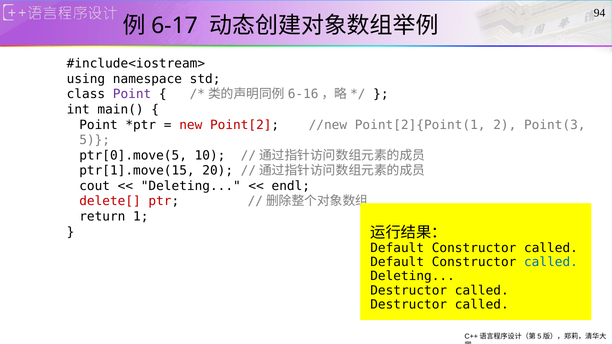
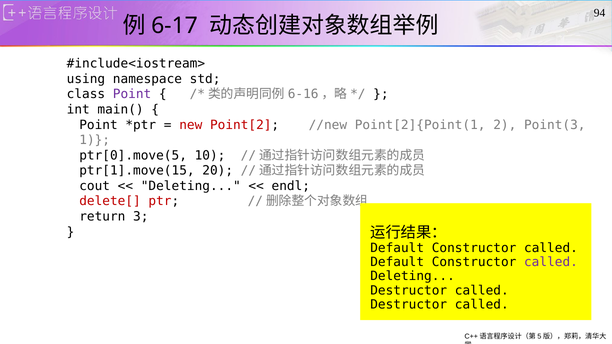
5: 5 -> 1
1: 1 -> 3
called at (551, 262) colour: blue -> purple
